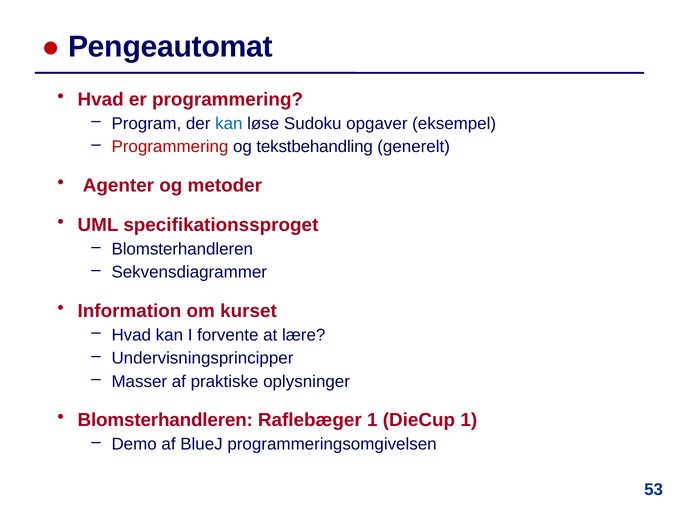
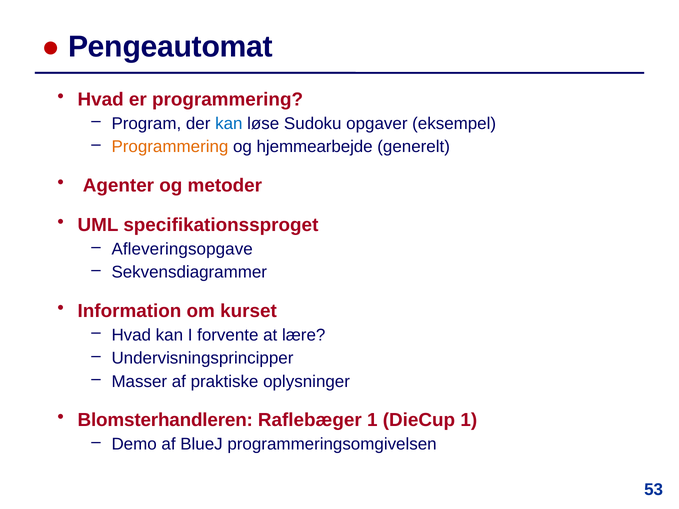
Programmering at (170, 147) colour: red -> orange
tekstbehandling: tekstbehandling -> hjemmearbejde
Blomsterhandleren at (182, 249): Blomsterhandleren -> Afleveringsopgave
